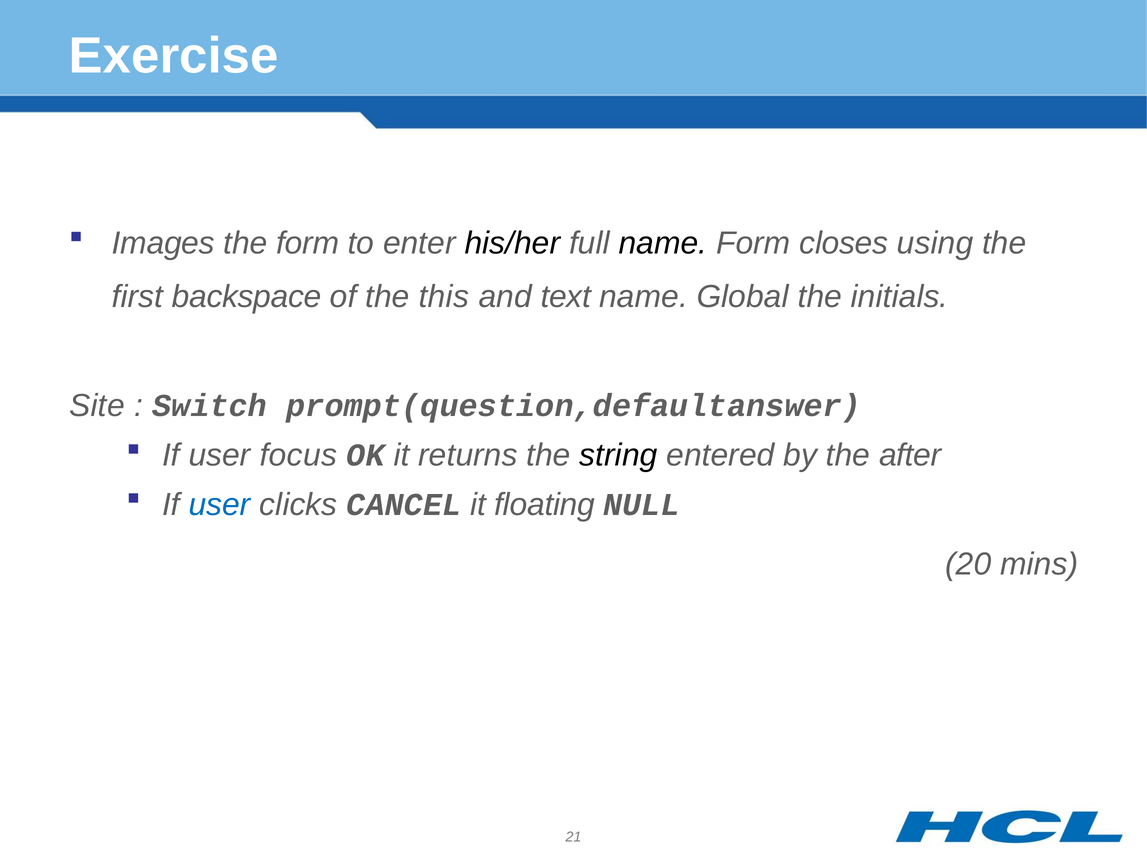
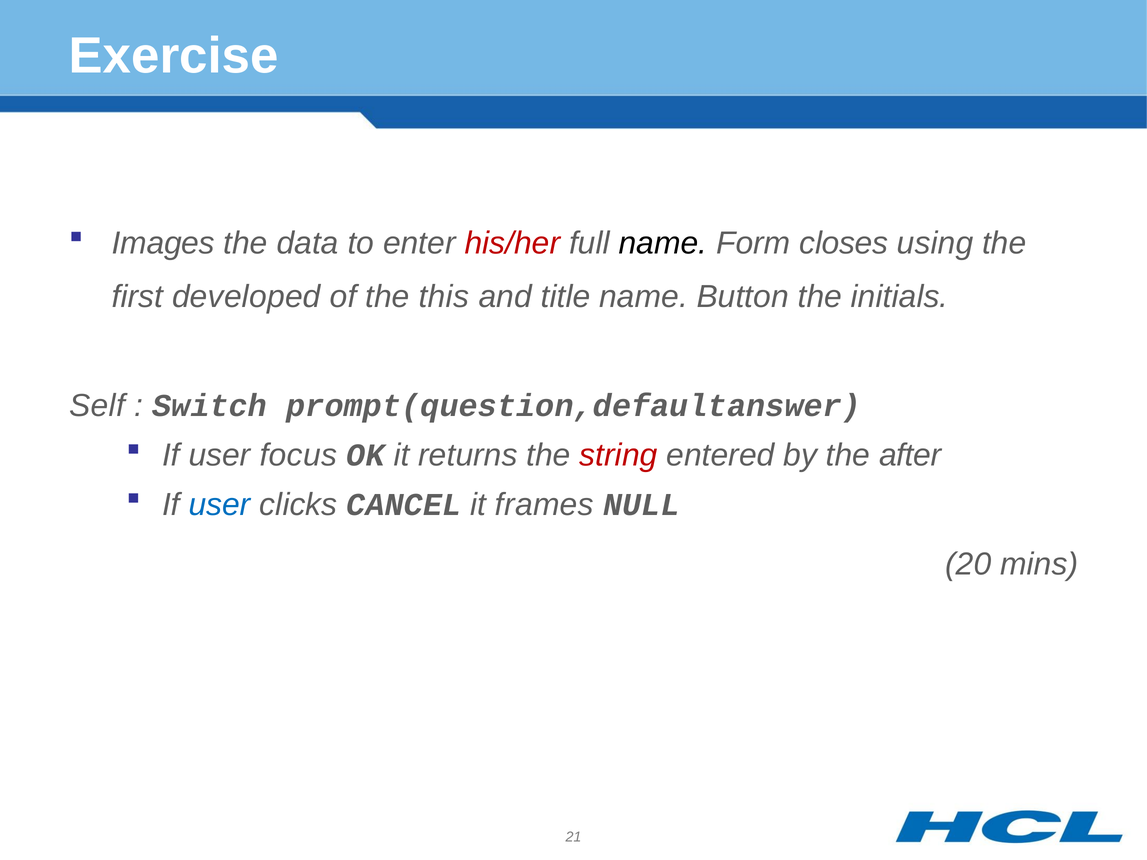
the form: form -> data
his/her colour: black -> red
backspace: backspace -> developed
text: text -> title
Global: Global -> Button
Site: Site -> Self
string colour: black -> red
floating: floating -> frames
